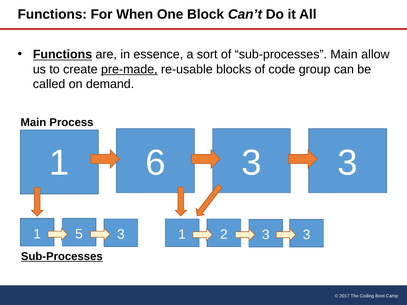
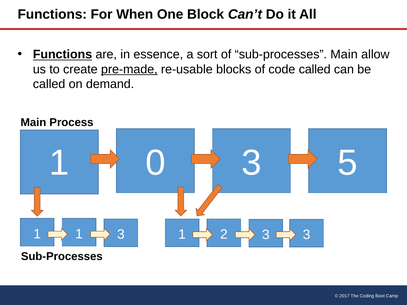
code group: group -> called
6: 6 -> 0
3 at (348, 163): 3 -> 5
1 5: 5 -> 1
Sub-Processes at (62, 257) underline: present -> none
